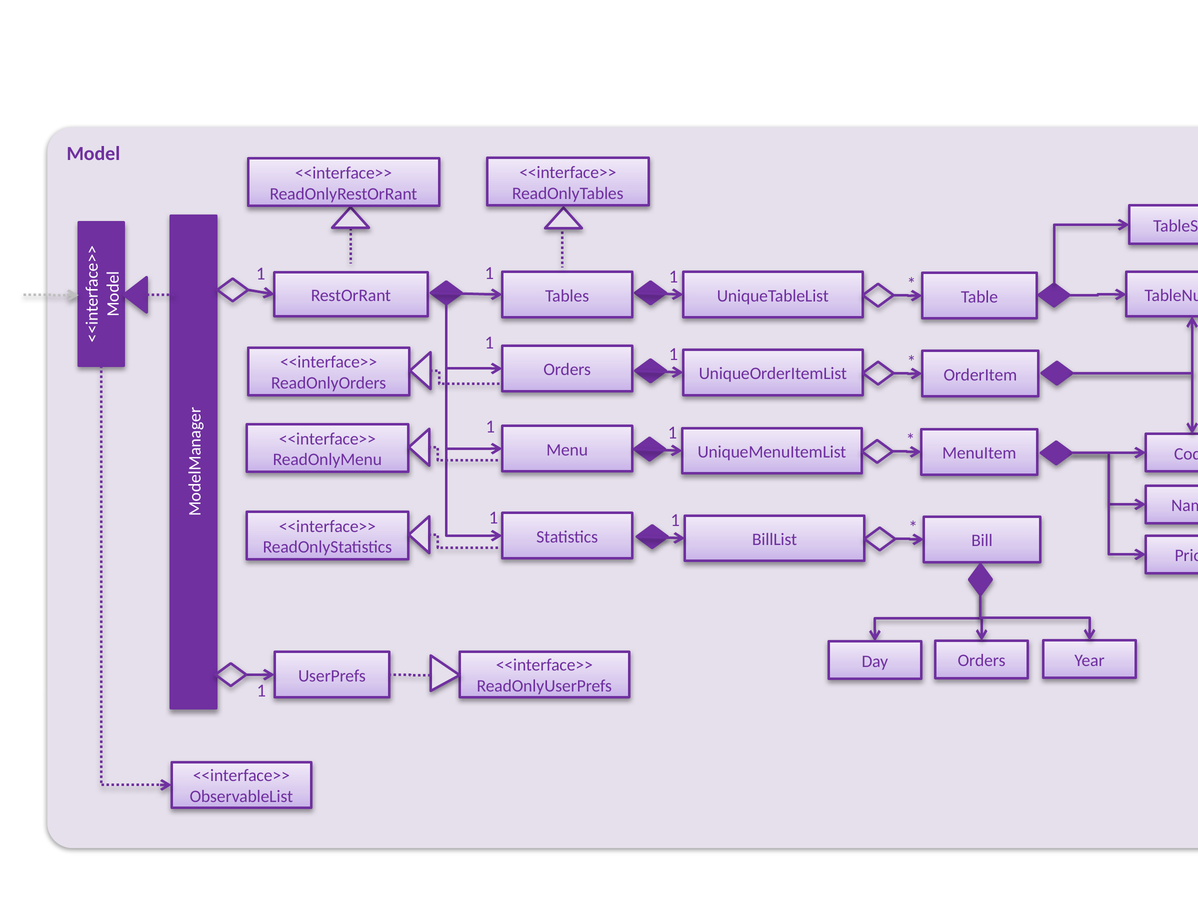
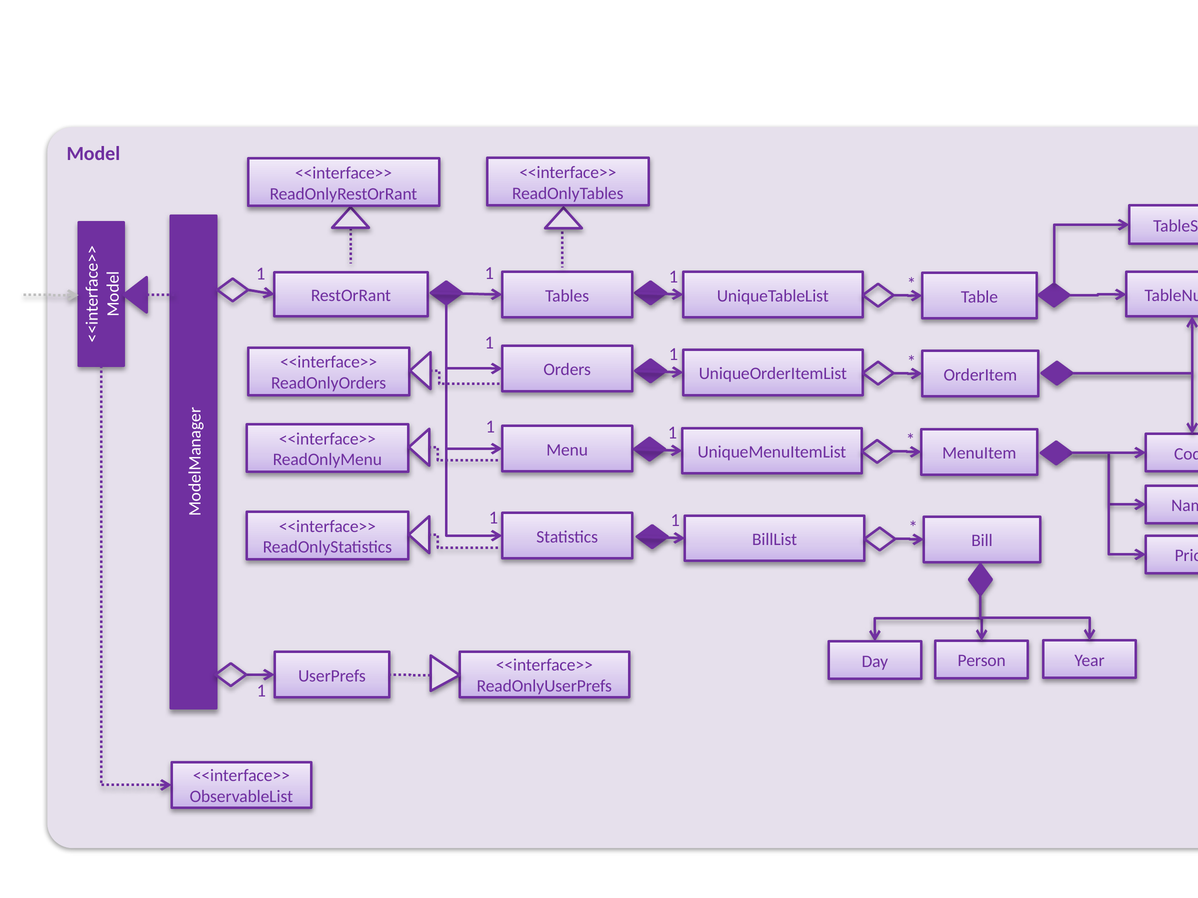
Orders at (982, 661): Orders -> Person
